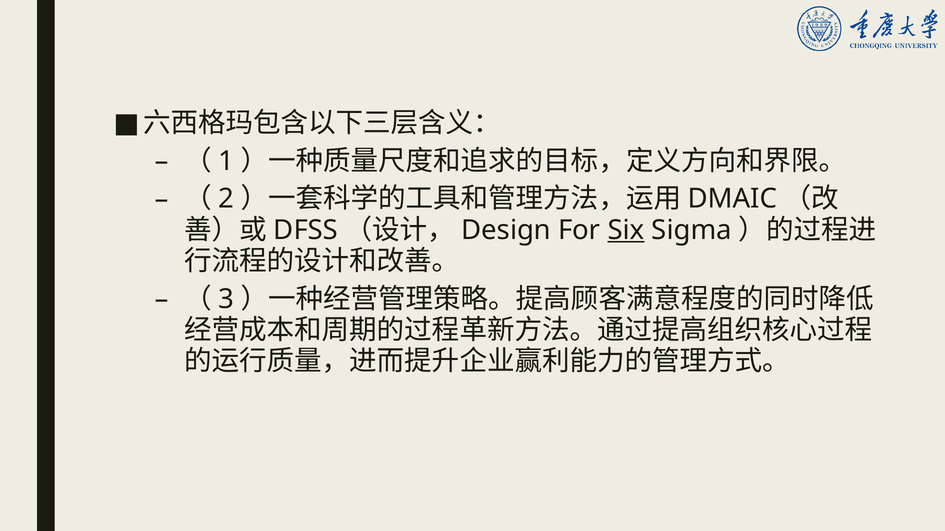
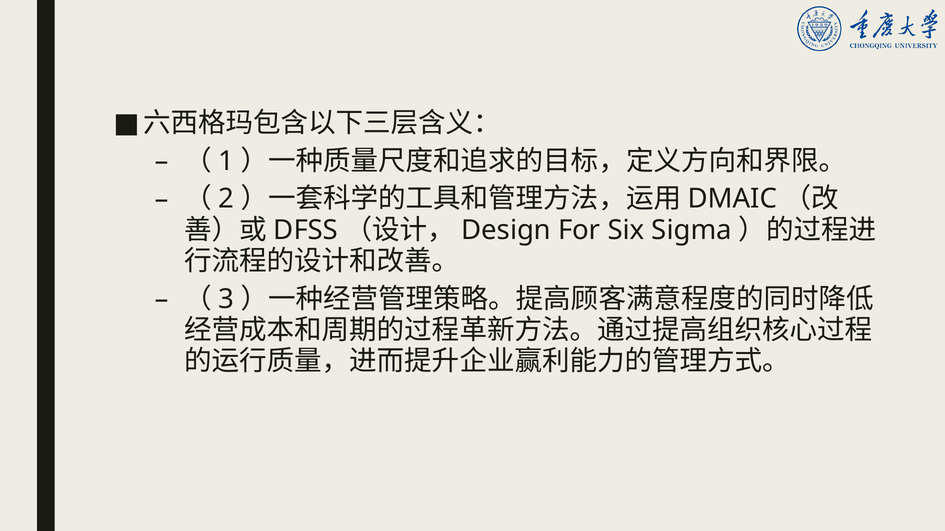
Six underline: present -> none
